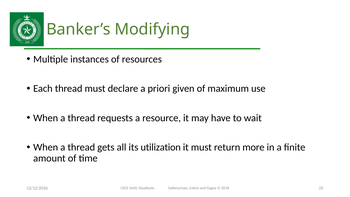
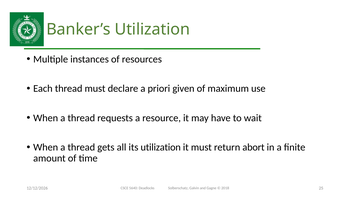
Banker’s Modifying: Modifying -> Utilization
more: more -> abort
